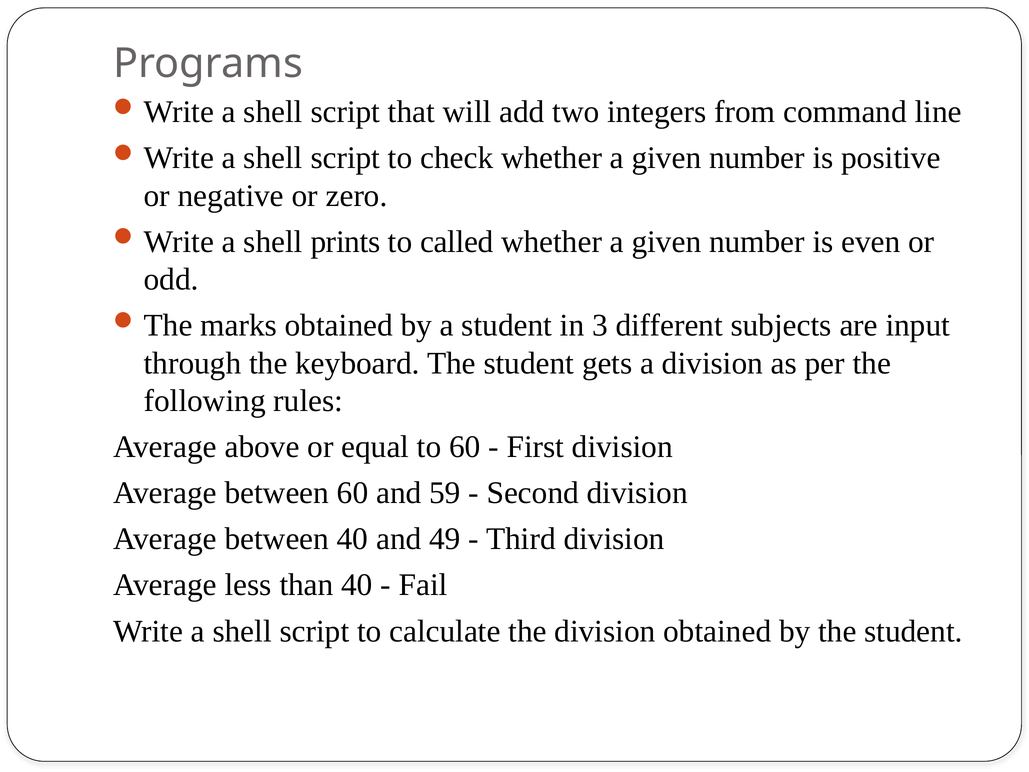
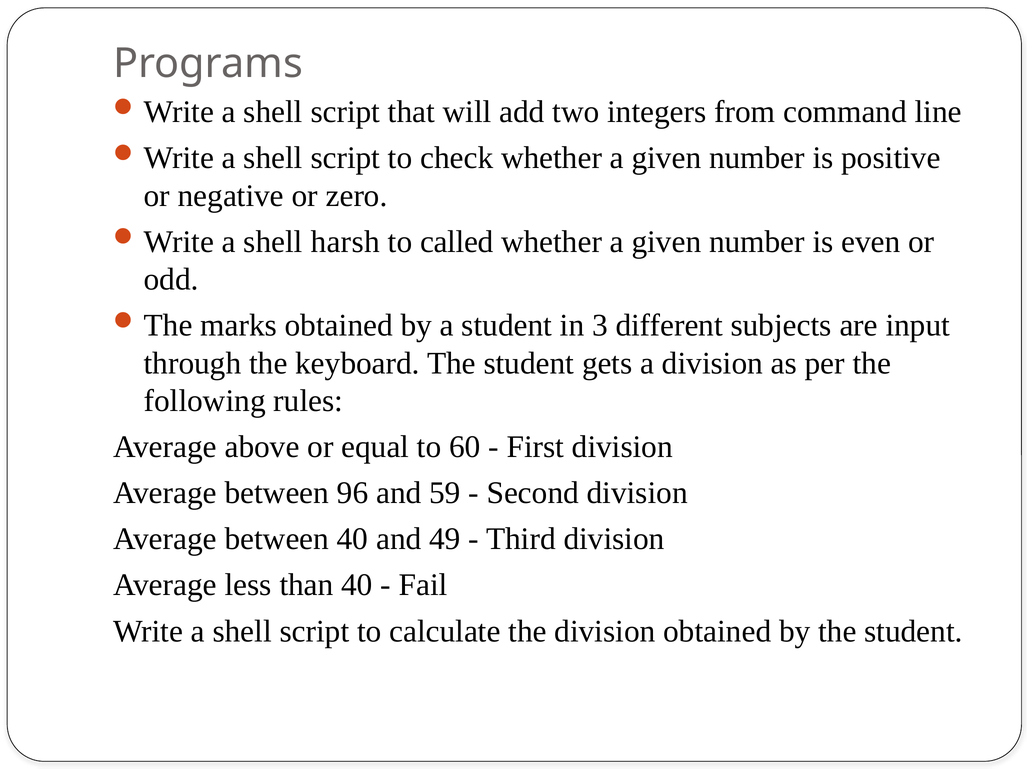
prints: prints -> harsh
between 60: 60 -> 96
